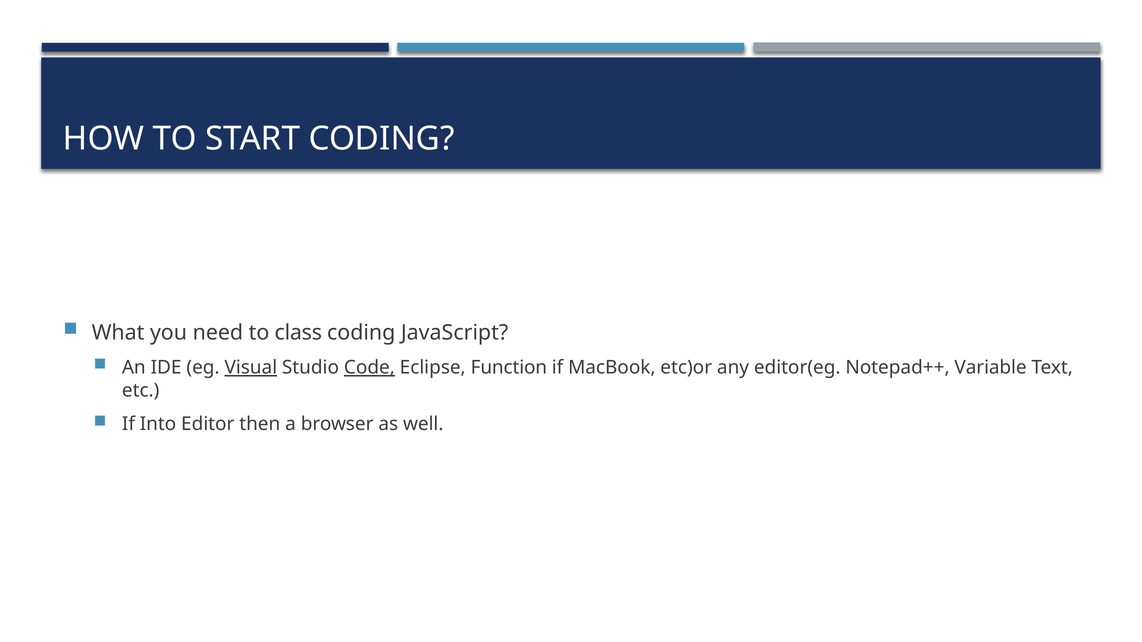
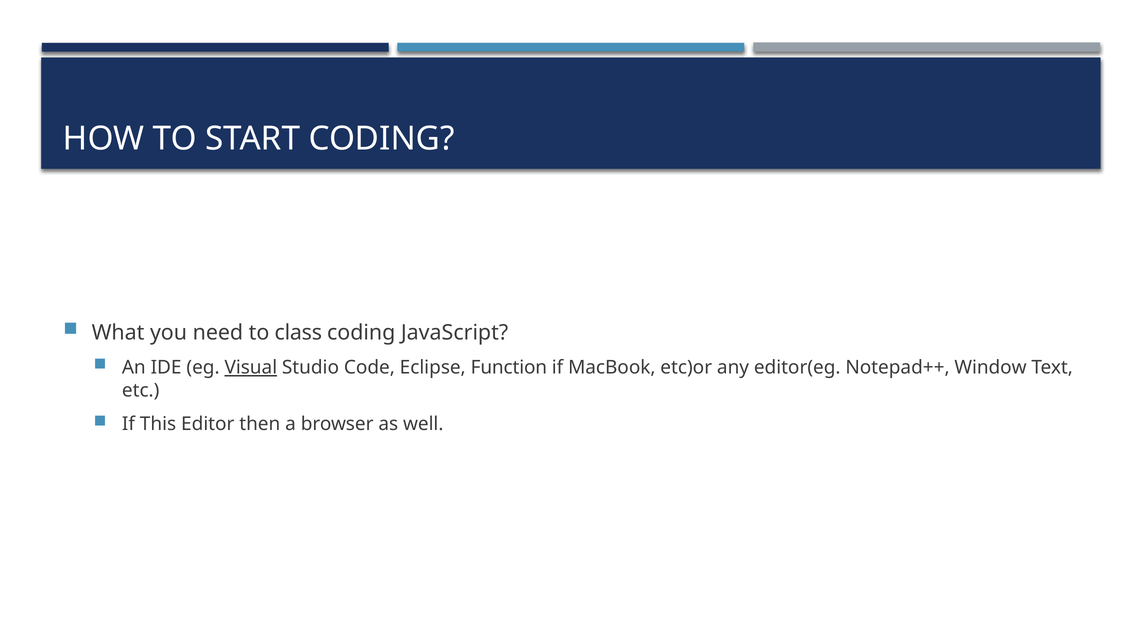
Code underline: present -> none
Variable: Variable -> Window
Into: Into -> This
